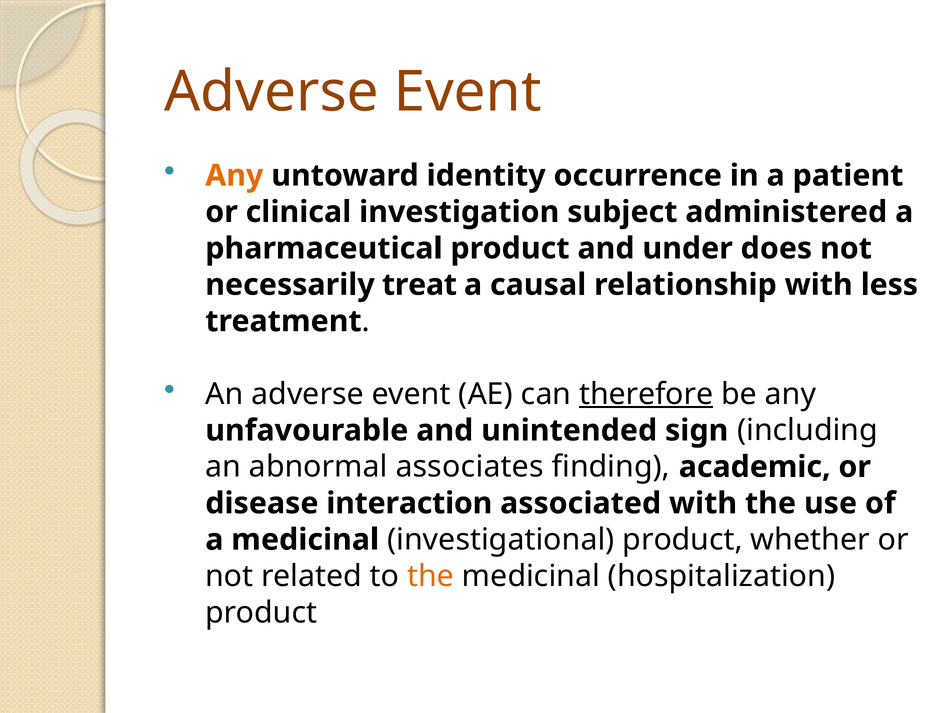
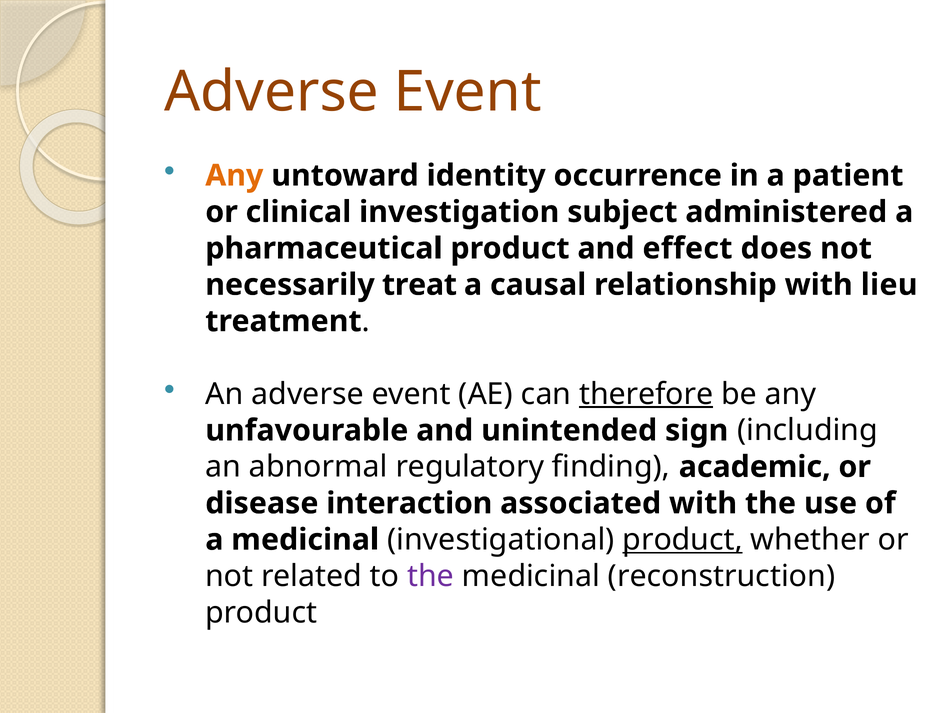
under: under -> effect
less: less -> lieu
associates: associates -> regulatory
product at (683, 540) underline: none -> present
the at (431, 576) colour: orange -> purple
hospitalization: hospitalization -> reconstruction
